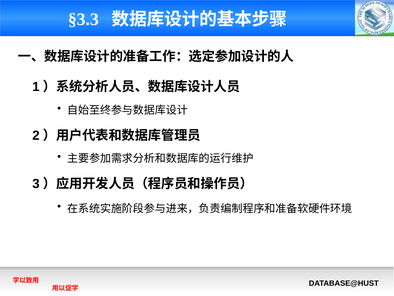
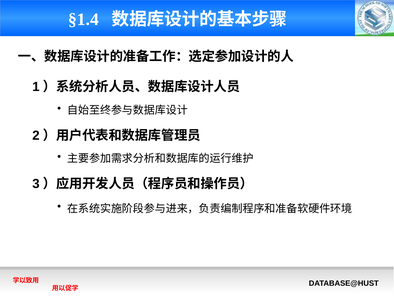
§3.3: §3.3 -> §1.4
